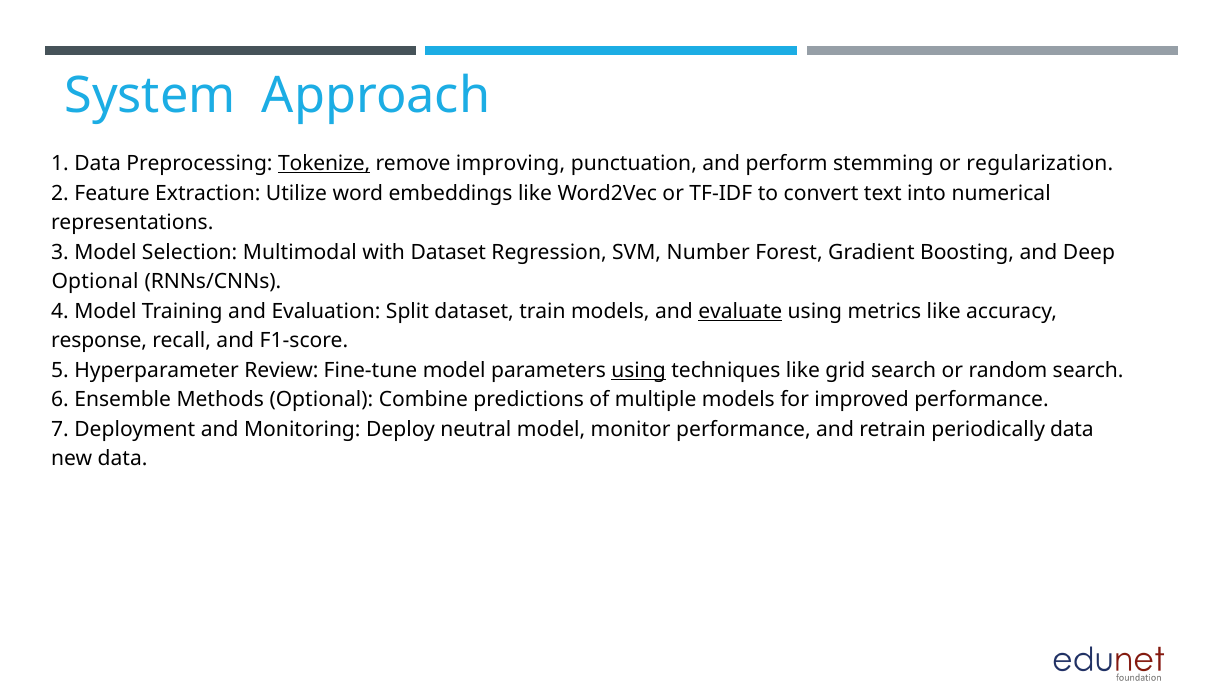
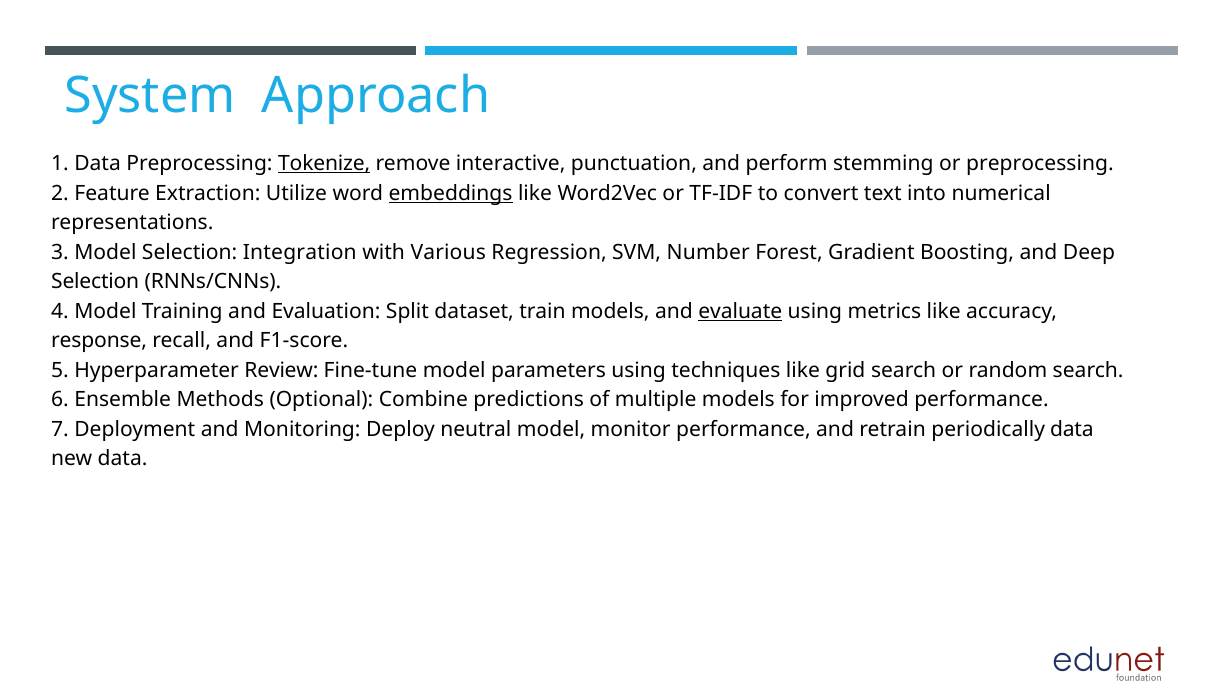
improving: improving -> interactive
or regularization: regularization -> preprocessing
embeddings underline: none -> present
Multimodal: Multimodal -> Integration
with Dataset: Dataset -> Various
Optional at (95, 282): Optional -> Selection
using at (639, 370) underline: present -> none
